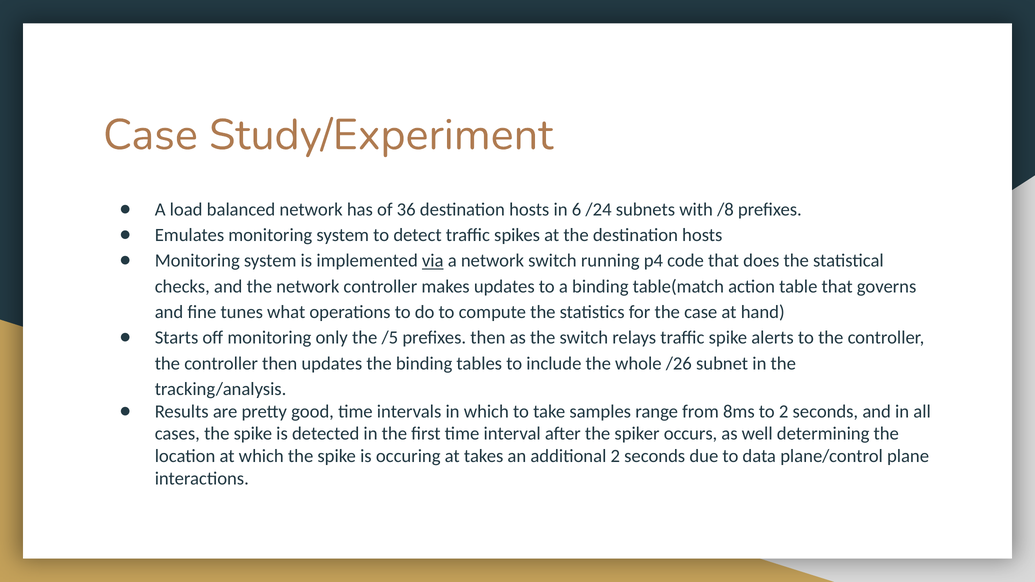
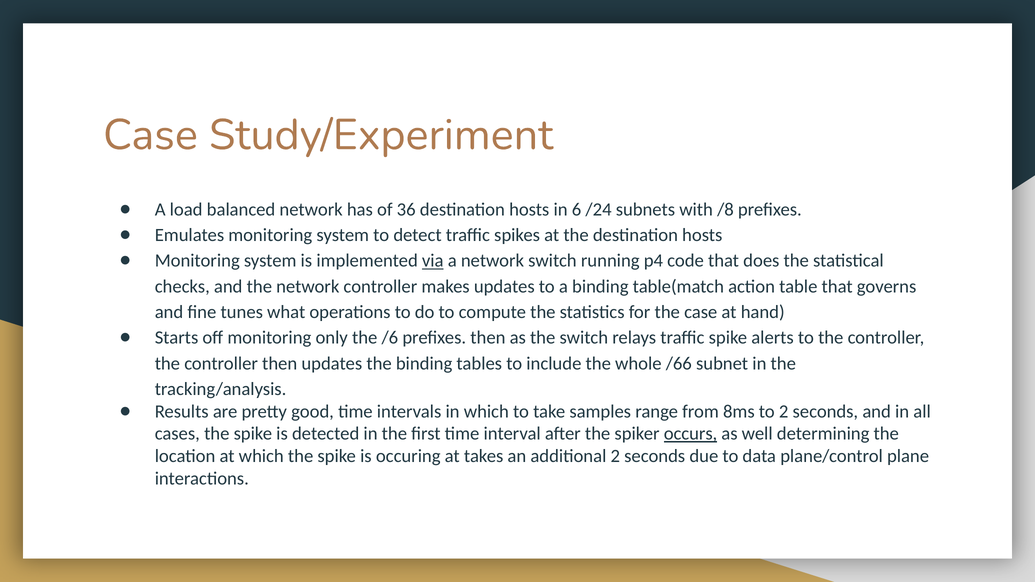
/5: /5 -> /6
/26: /26 -> /66
occurs underline: none -> present
